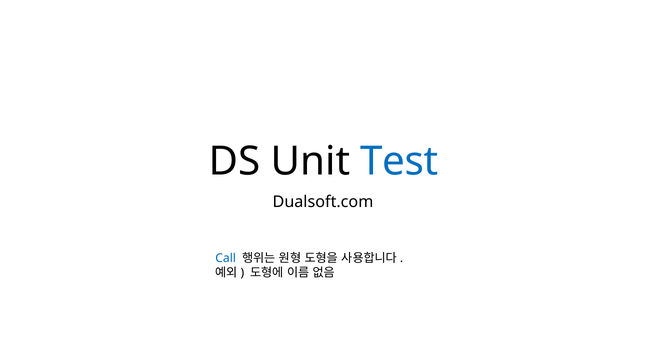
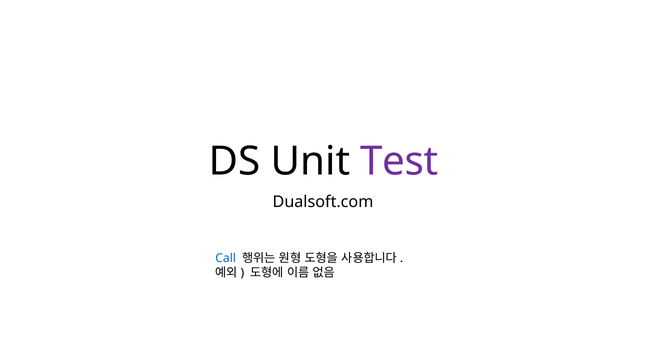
Test colour: blue -> purple
